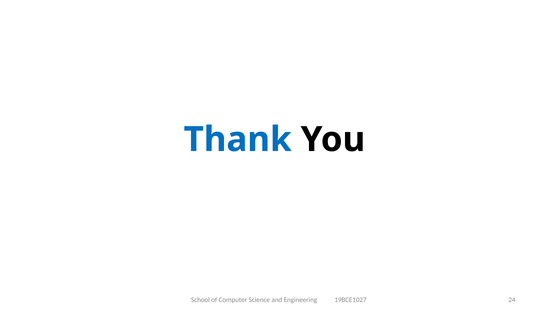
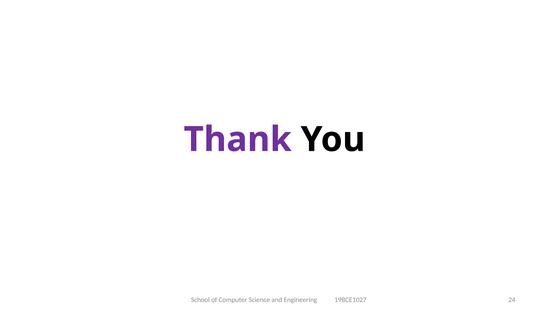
Thank colour: blue -> purple
